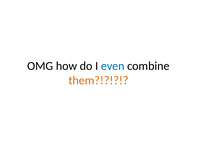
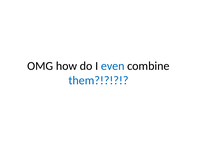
them colour: orange -> blue
